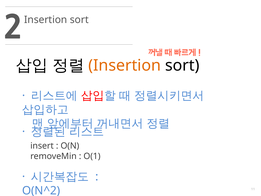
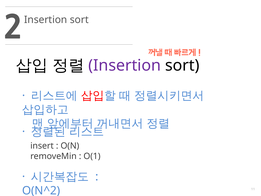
Insertion at (125, 65) colour: orange -> purple
